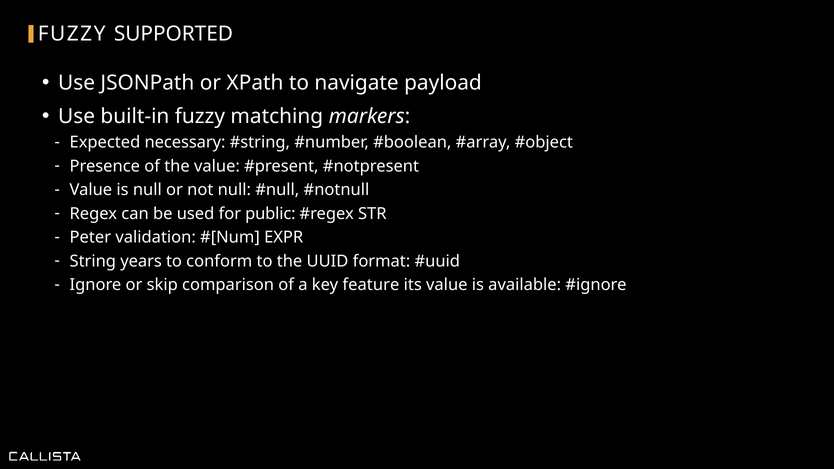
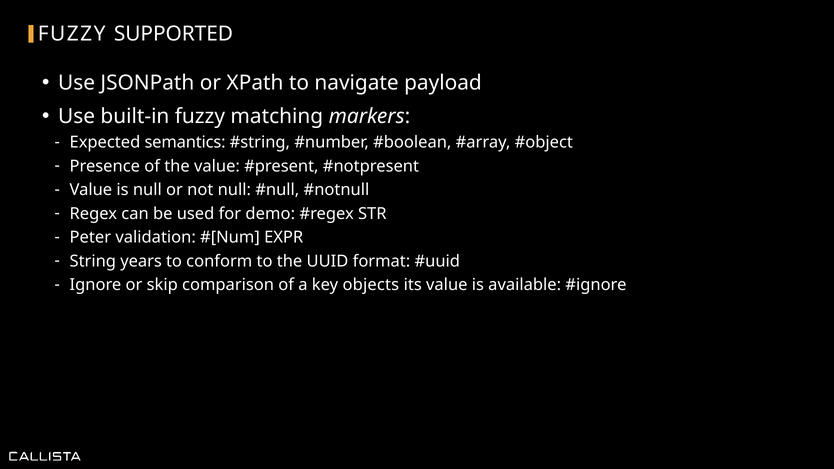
necessary: necessary -> semantics
public: public -> demo
feature: feature -> objects
